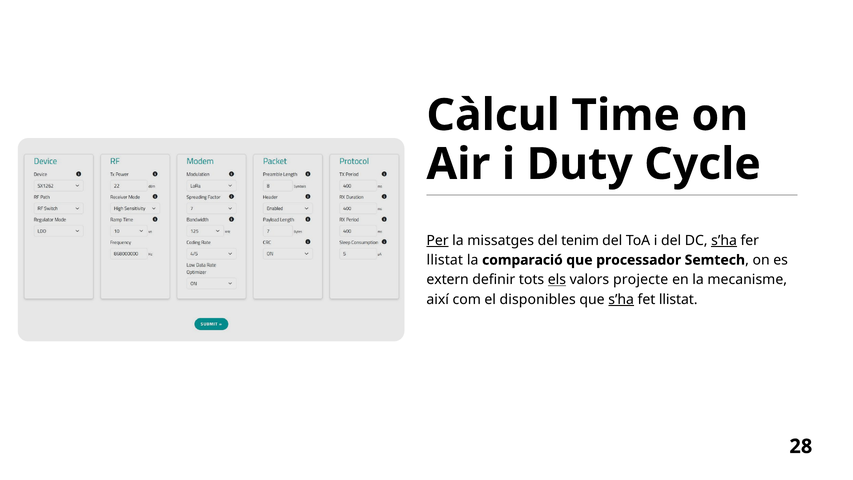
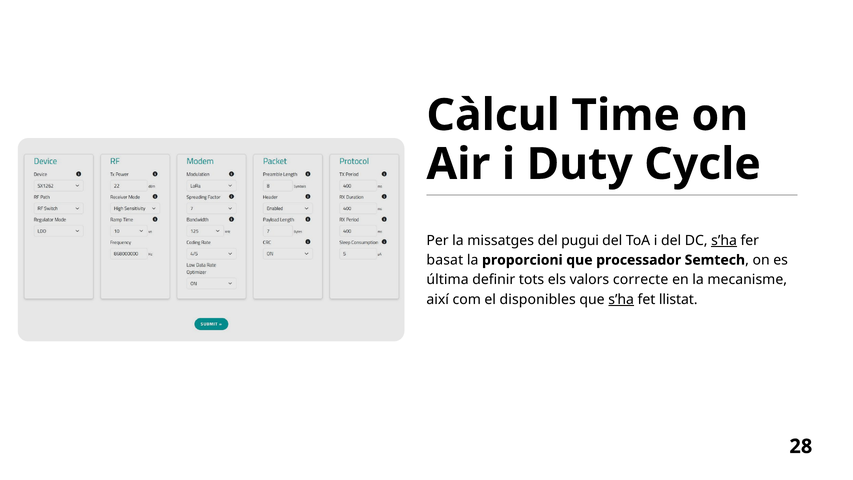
Per underline: present -> none
tenim: tenim -> pugui
llistat at (445, 260): llistat -> basat
comparació: comparació -> proporcioni
extern: extern -> última
els underline: present -> none
projecte: projecte -> correcte
